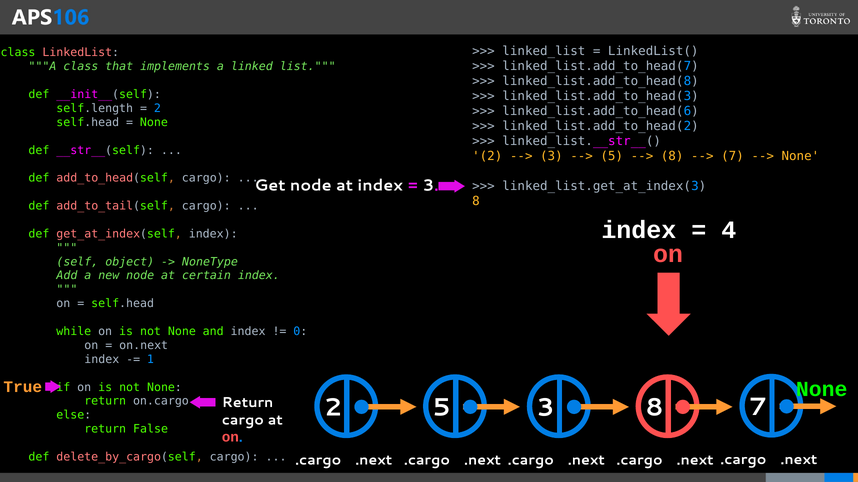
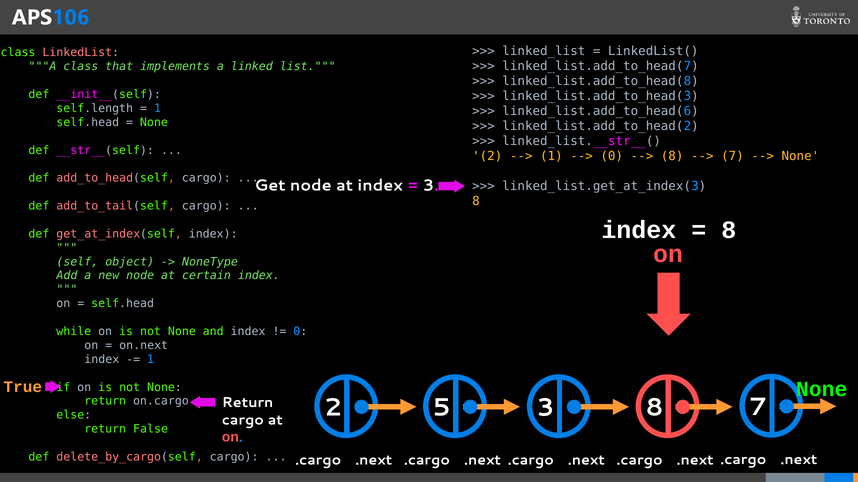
2 at (157, 108): 2 -> 1
3 at (551, 156): 3 -> 1
5 at (612, 156): 5 -> 0
4 at (729, 230): 4 -> 8
